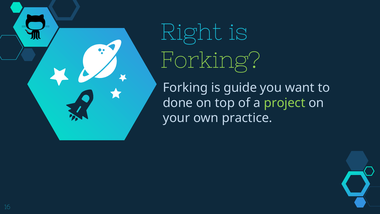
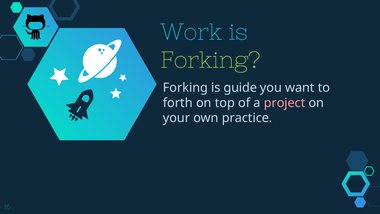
Right: Right -> Work
done: done -> forth
project colour: light green -> pink
